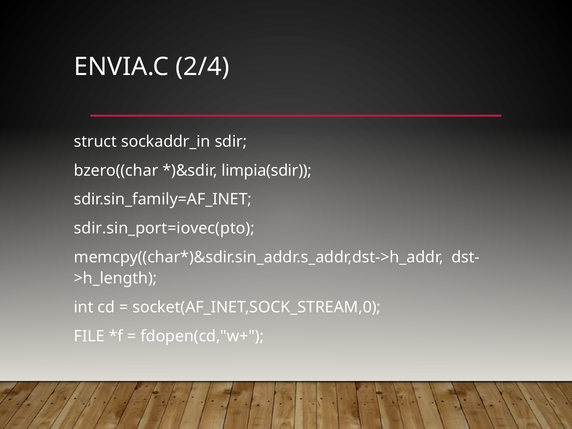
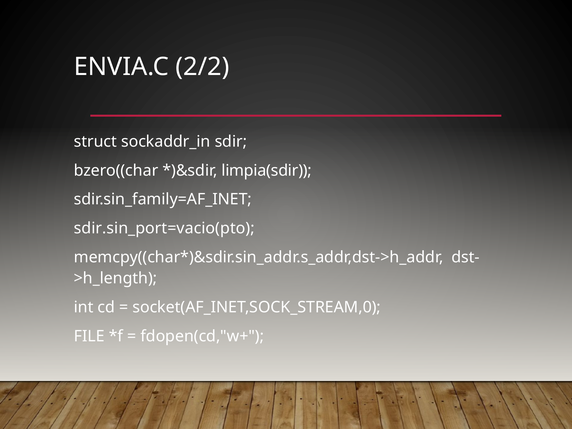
2/4: 2/4 -> 2/2
sdir.sin_port=iovec(pto: sdir.sin_port=iovec(pto -> sdir.sin_port=vacio(pto
